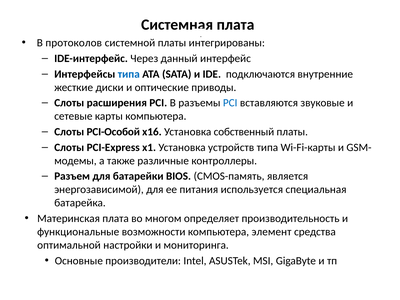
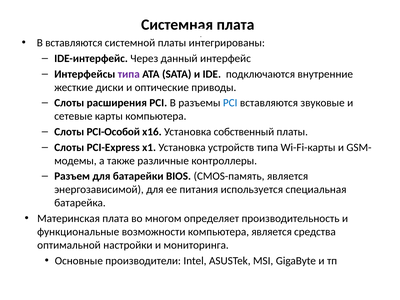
В протоколов: протоколов -> вставляются
типа at (129, 74) colour: blue -> purple
компьютера элемент: элемент -> является
